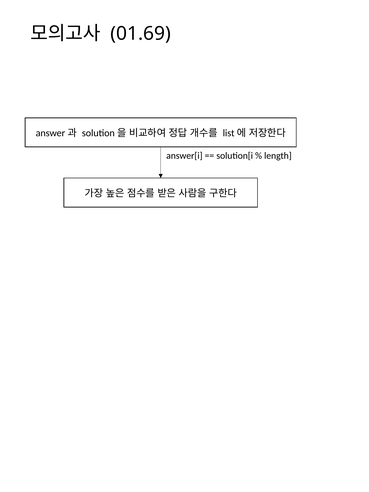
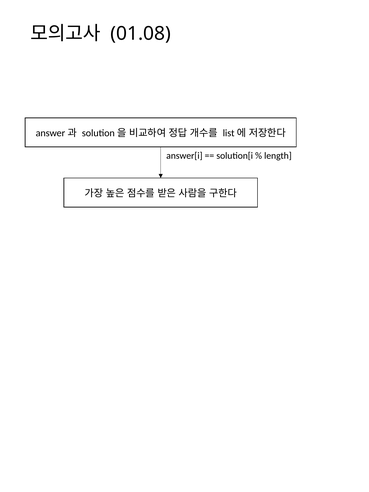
01.69: 01.69 -> 01.08
